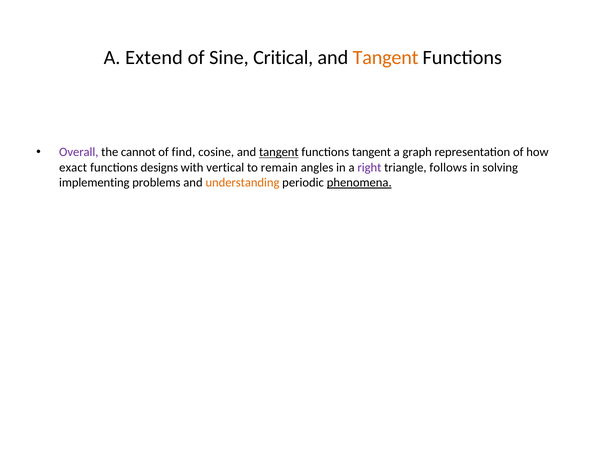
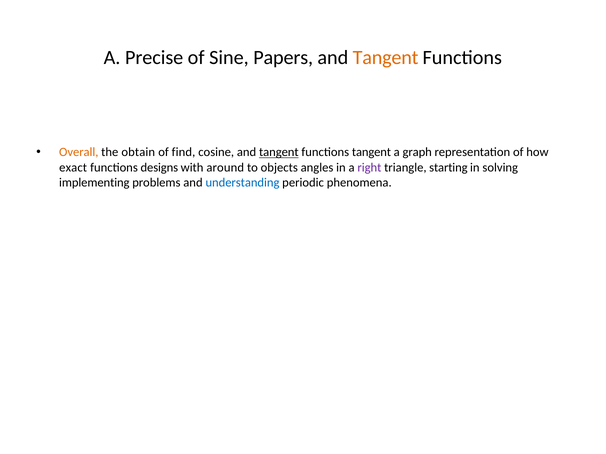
Extend: Extend -> Precise
Critical: Critical -> Papers
Overall colour: purple -> orange
cannot: cannot -> obtain
vertical: vertical -> around
remain: remain -> objects
follows: follows -> starting
understanding colour: orange -> blue
phenomena underline: present -> none
